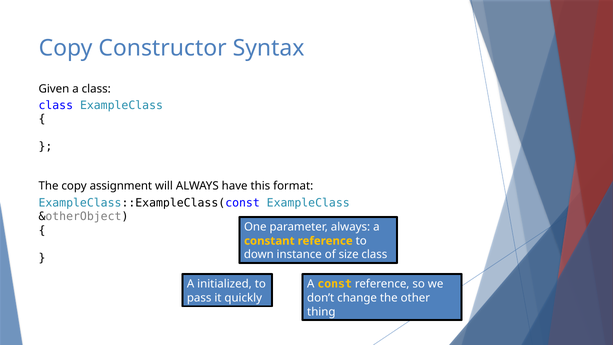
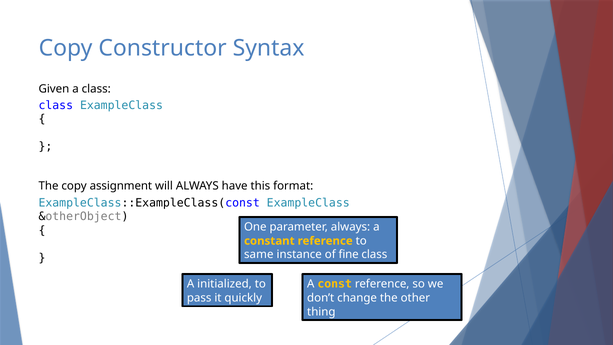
down: down -> same
size: size -> fine
